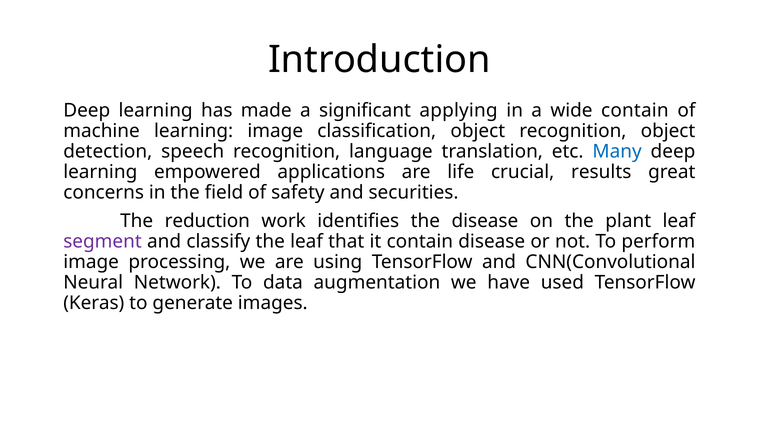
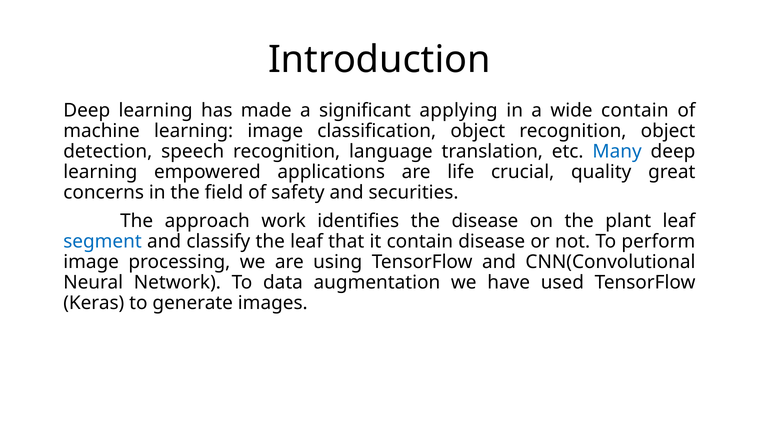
results: results -> quality
reduction: reduction -> approach
segment colour: purple -> blue
